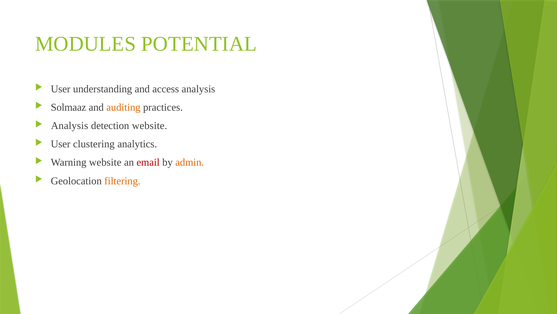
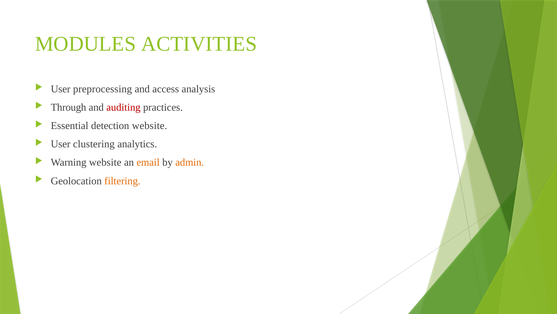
POTENTIAL: POTENTIAL -> ACTIVITIES
understanding: understanding -> preprocessing
Solmaaz: Solmaaz -> Through
auditing colour: orange -> red
Analysis at (70, 125): Analysis -> Essential
email colour: red -> orange
